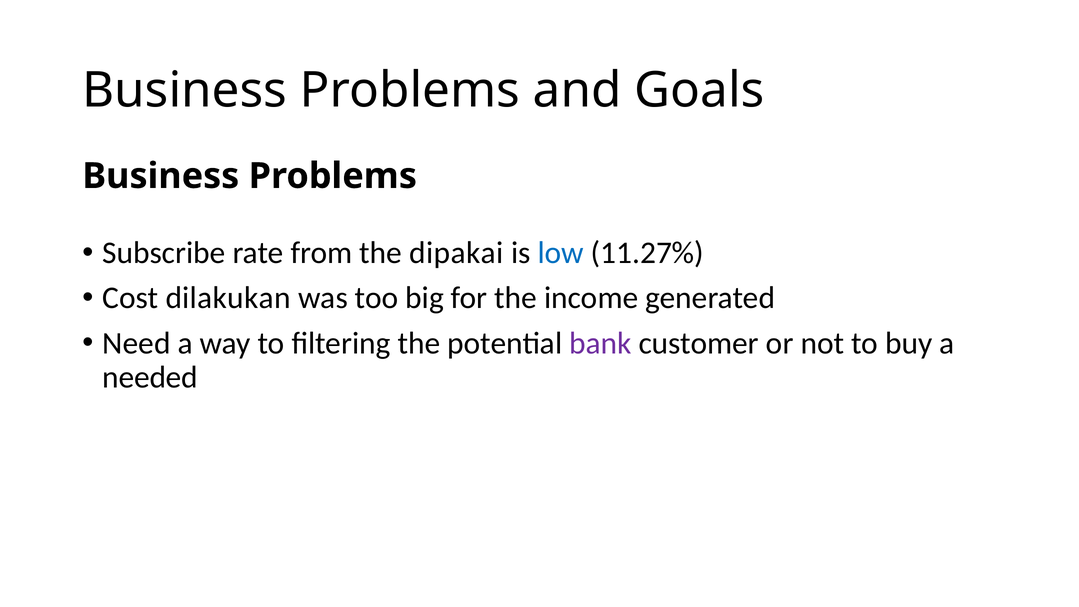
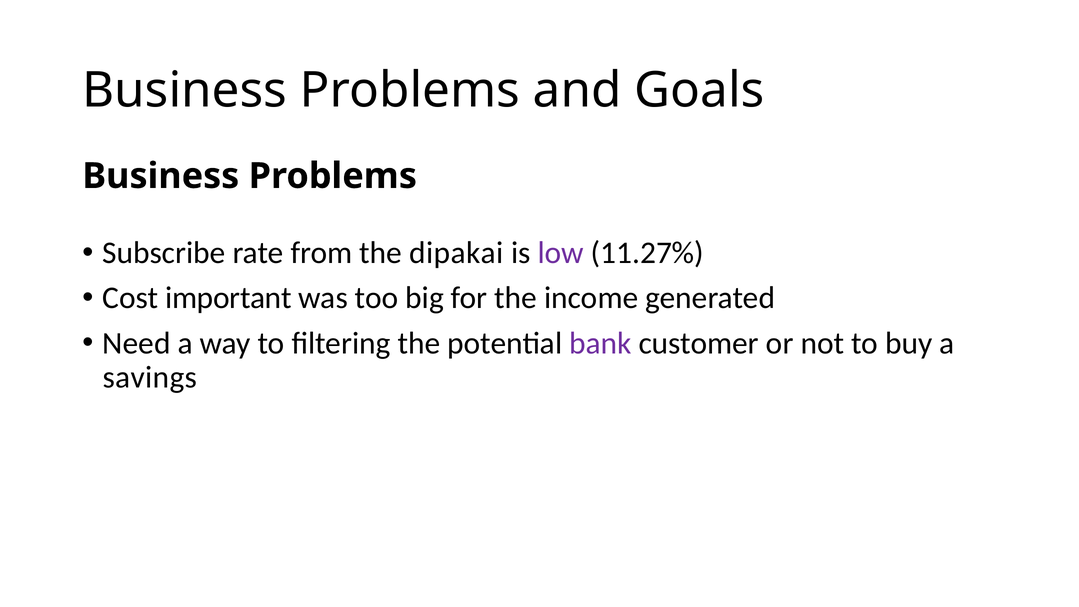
low colour: blue -> purple
dilakukan: dilakukan -> important
needed: needed -> savings
